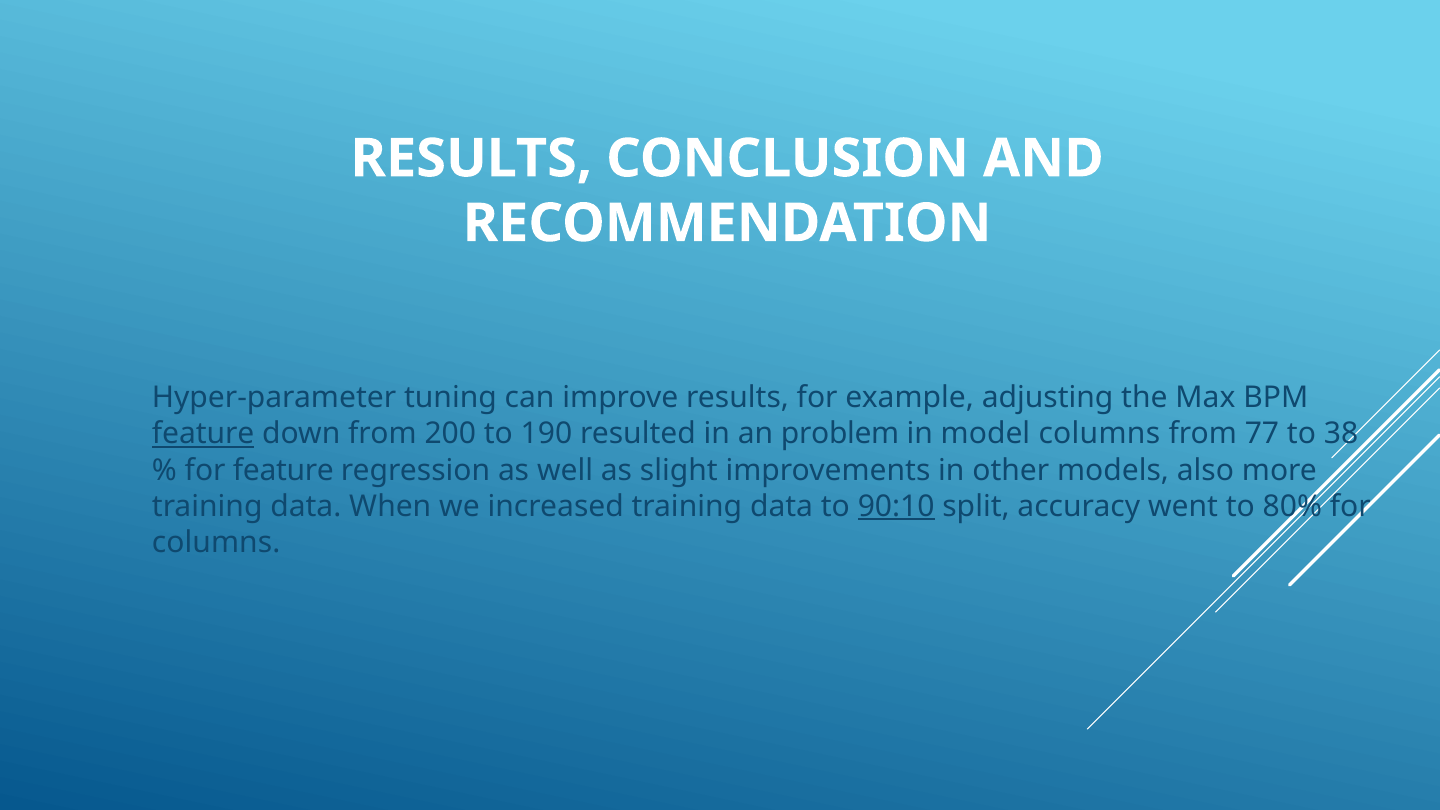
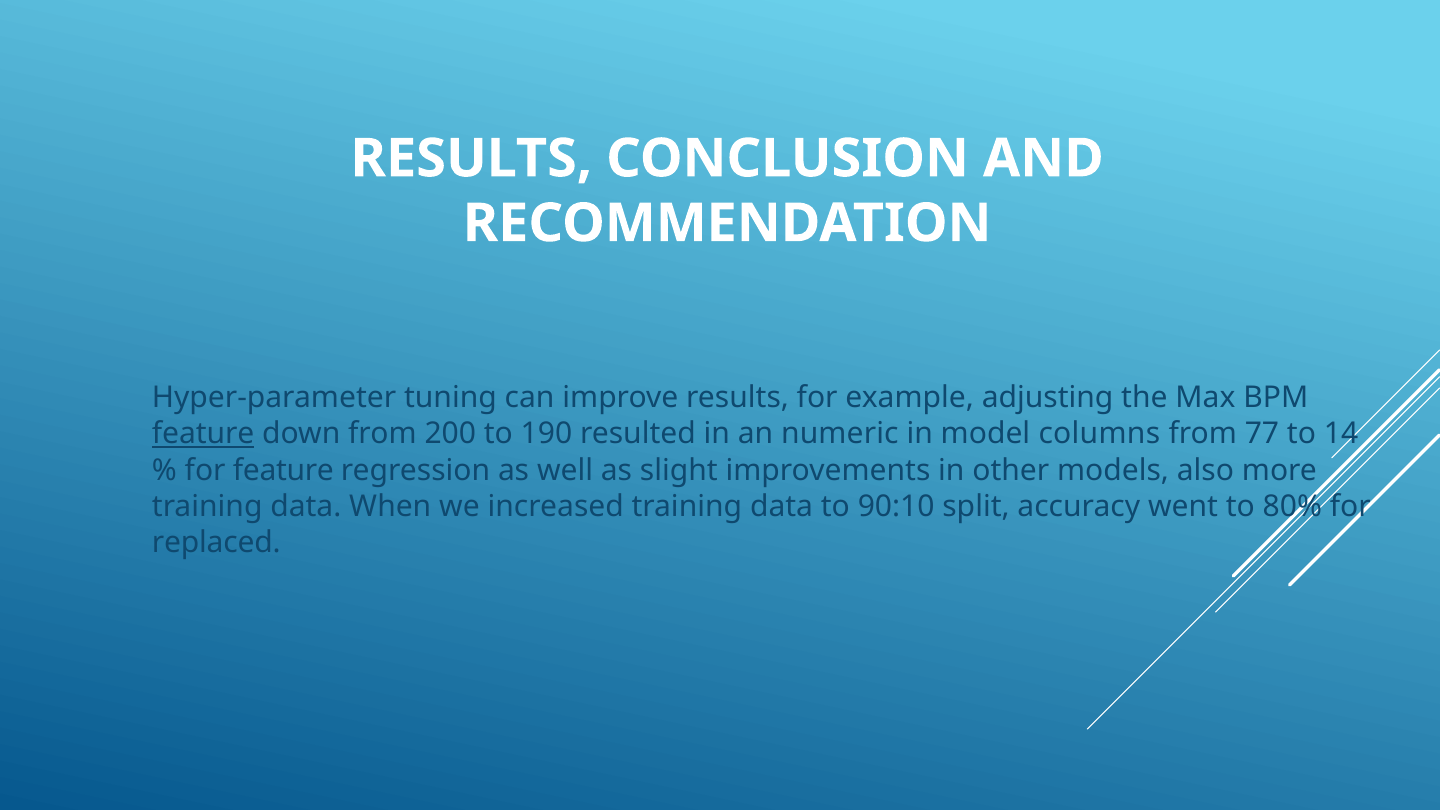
problem: problem -> numeric
38: 38 -> 14
90:10 underline: present -> none
columns at (216, 542): columns -> replaced
